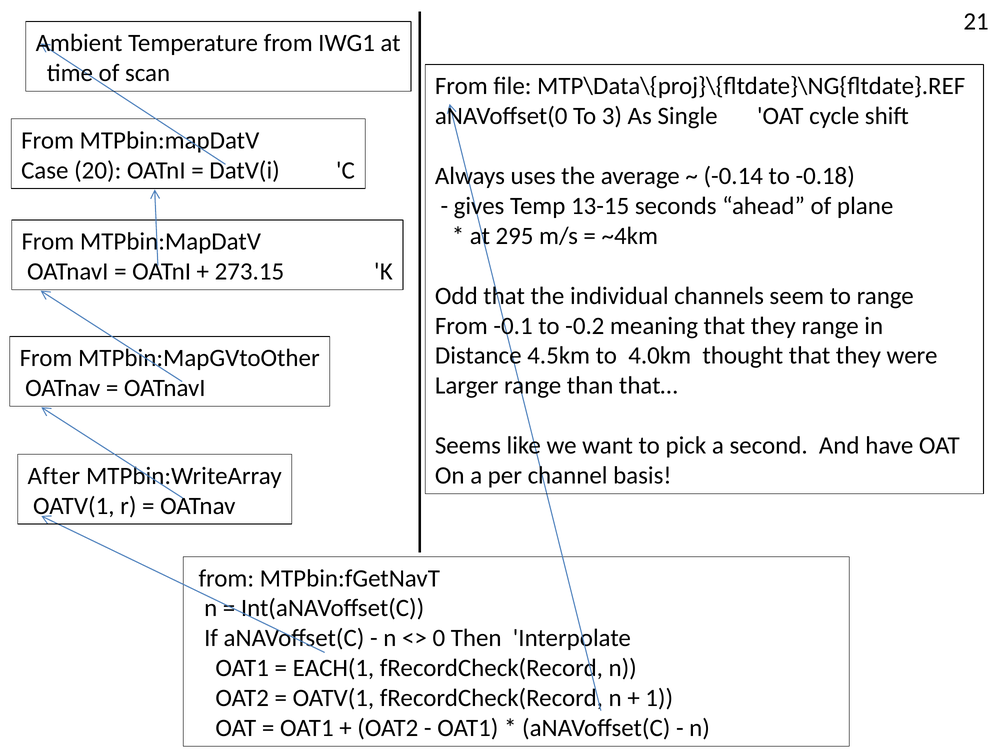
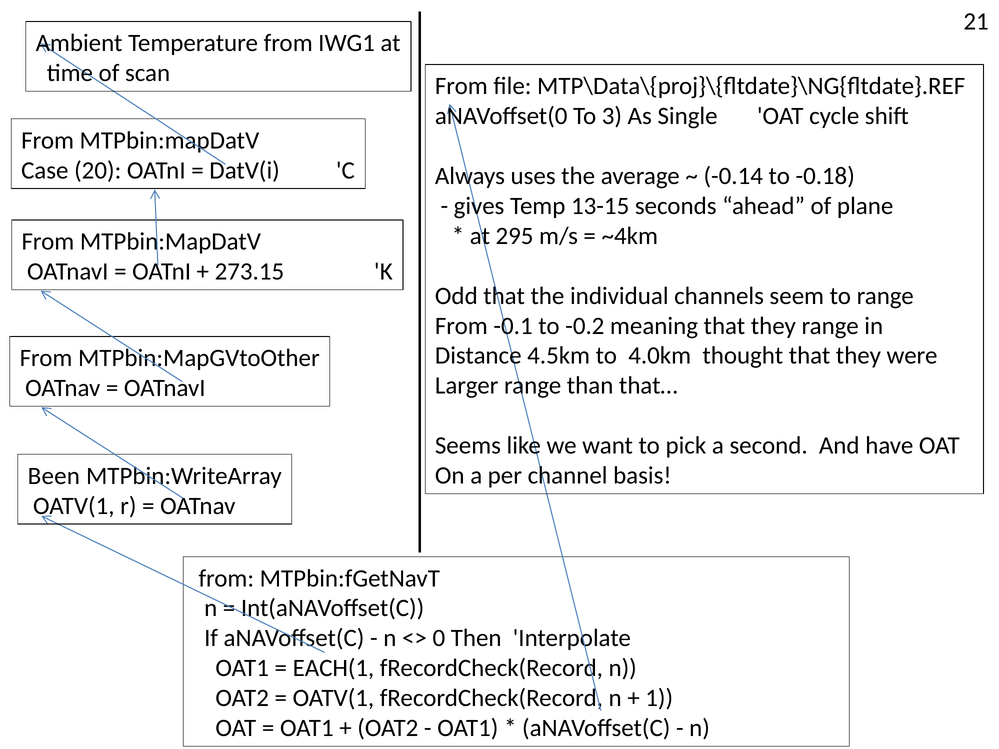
After: After -> Been
